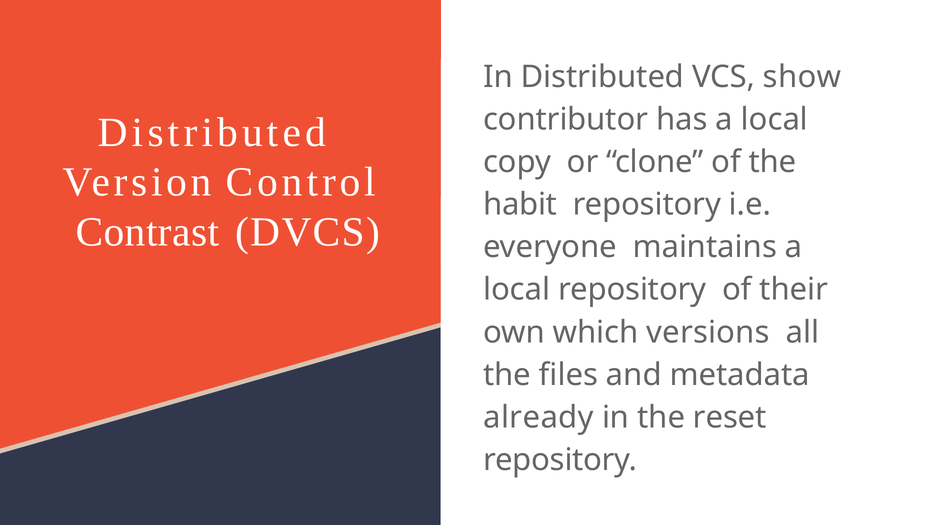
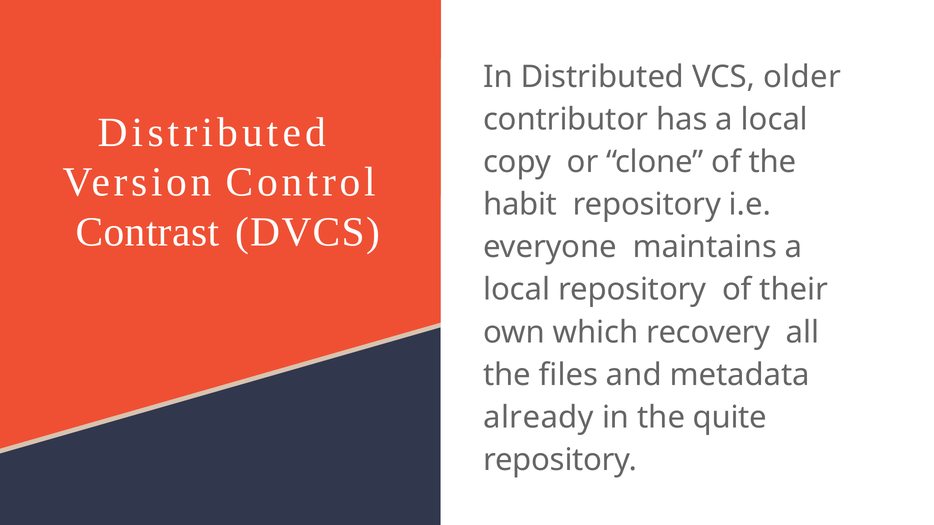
show: show -> older
versions: versions -> recovery
reset: reset -> quite
